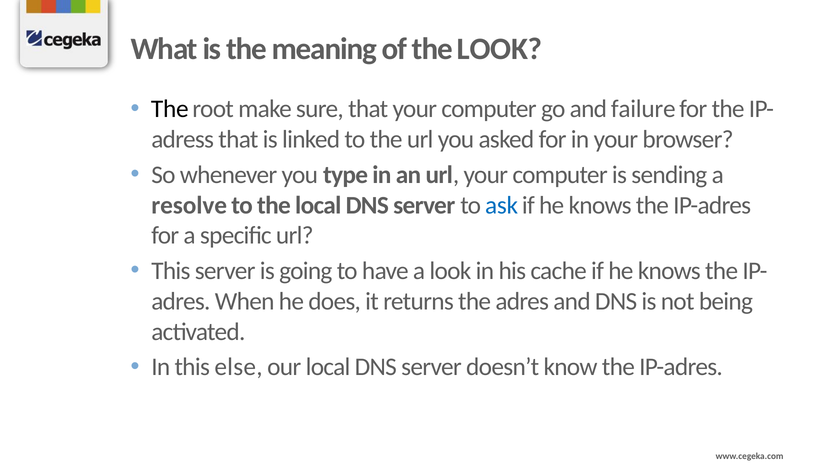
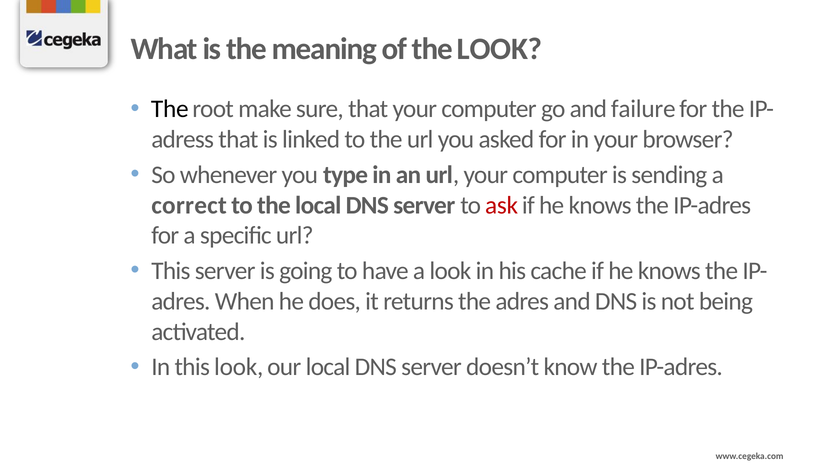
resolve: resolve -> correct
ask colour: blue -> red
this else: else -> look
